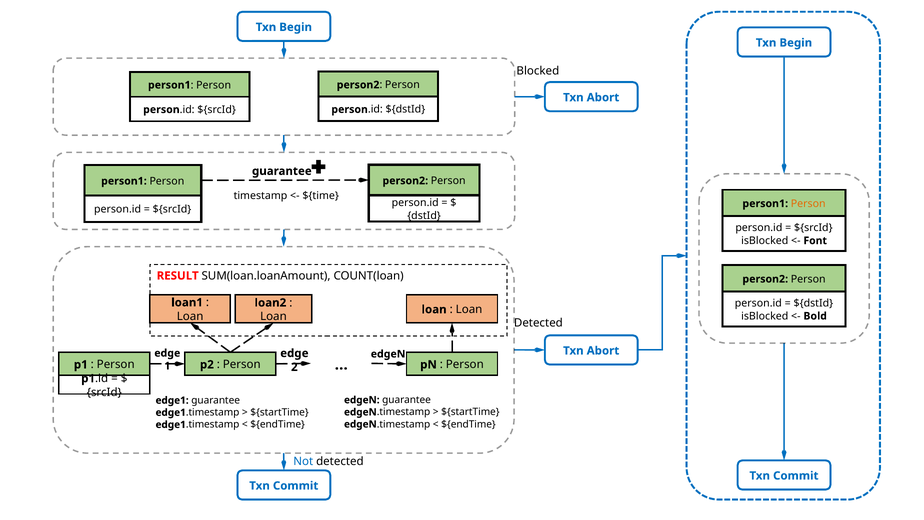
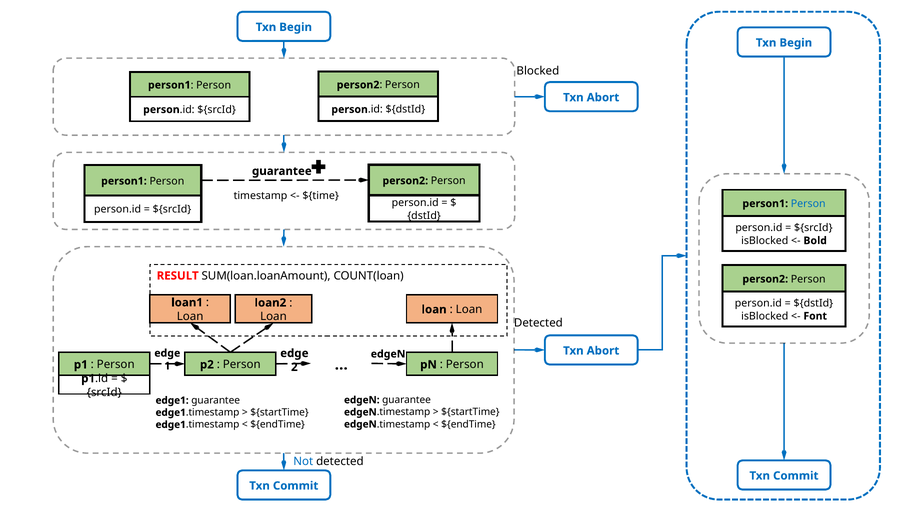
Person at (808, 204) colour: orange -> blue
Font: Font -> Bold
Bold: Bold -> Font
